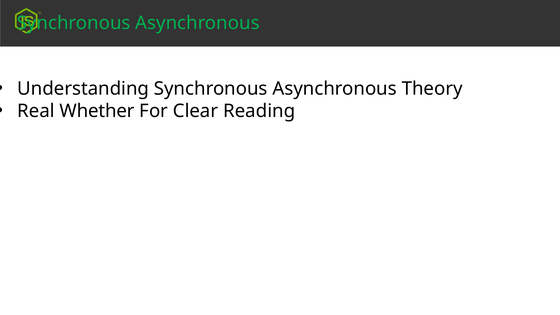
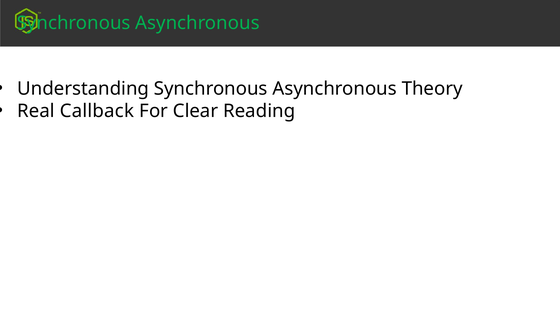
Whether: Whether -> Callback
